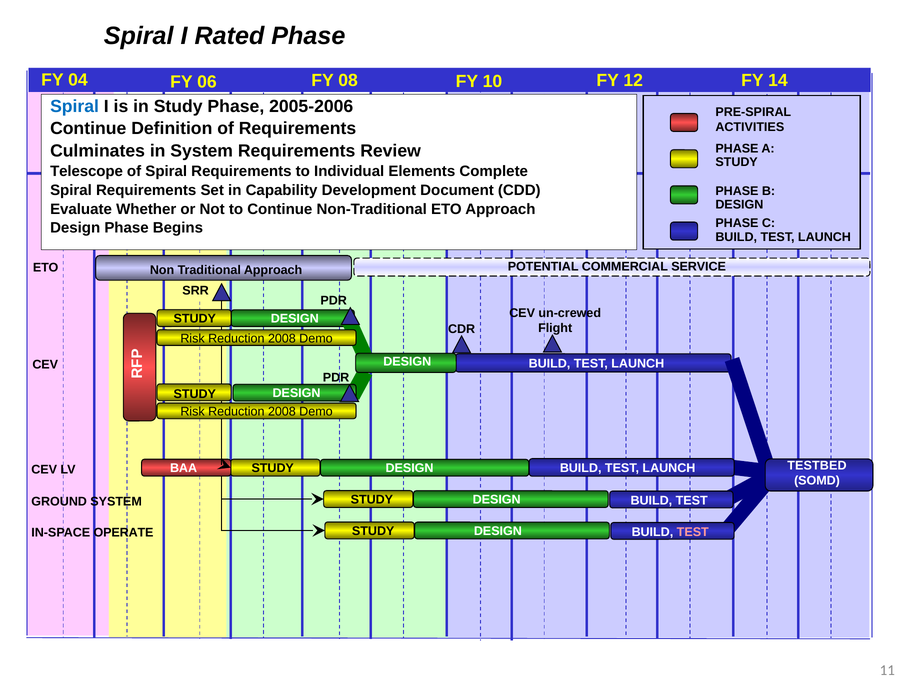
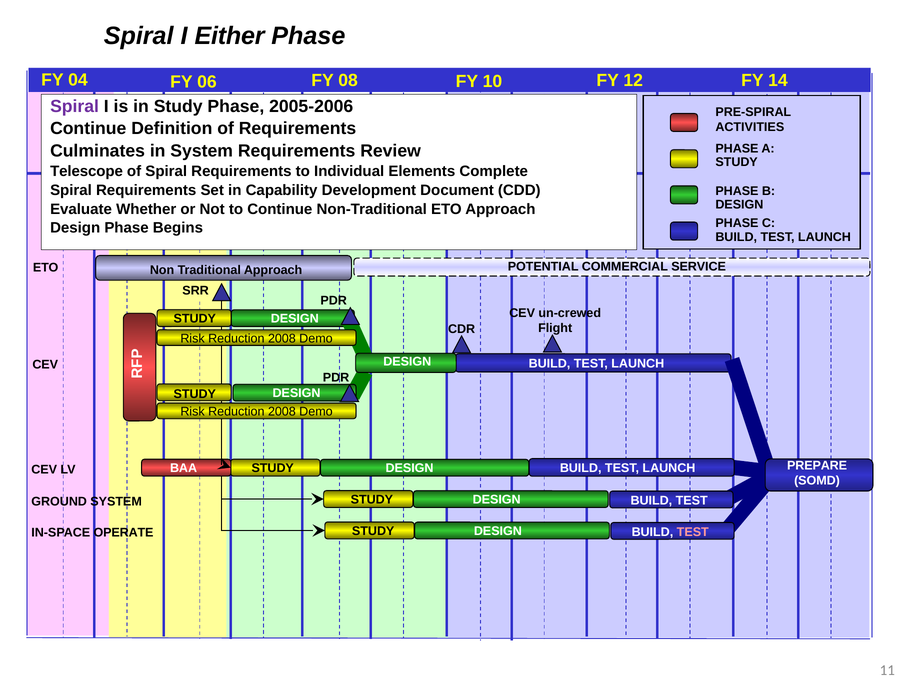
Rated: Rated -> Either
Spiral at (75, 107) colour: blue -> purple
TESTBED: TESTBED -> PREPARE
